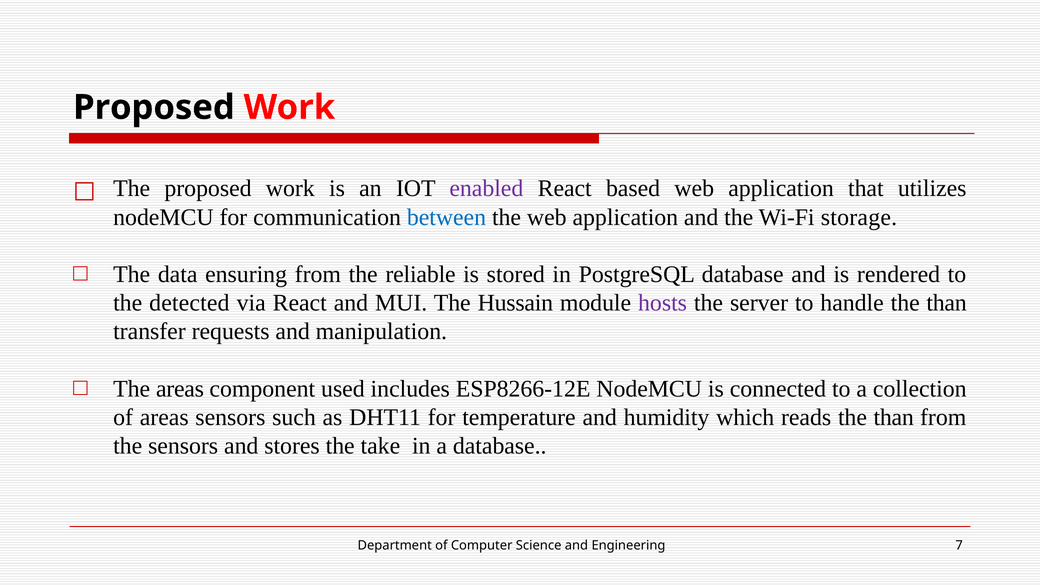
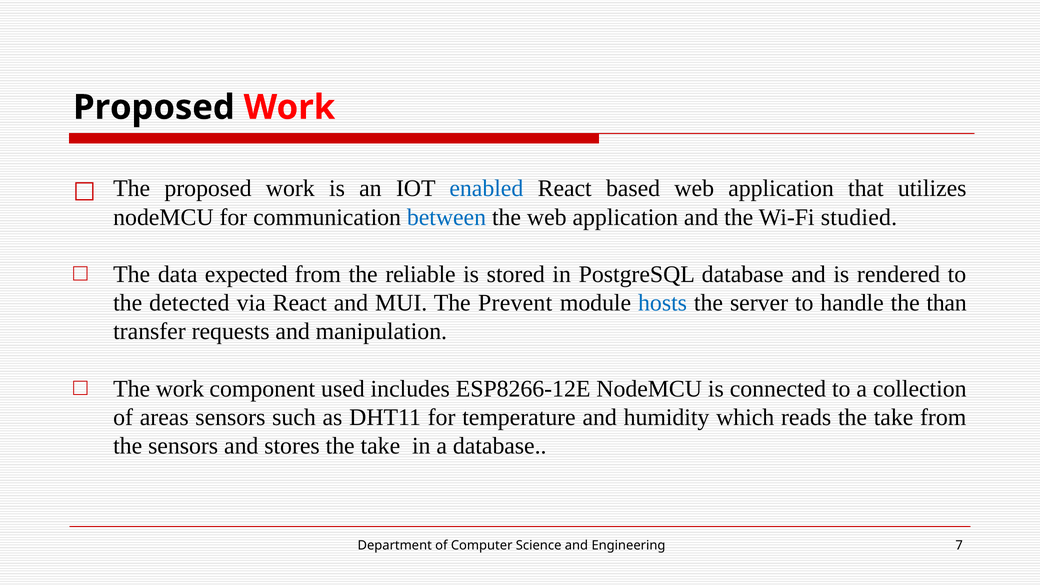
enabled colour: purple -> blue
storage: storage -> studied
ensuring: ensuring -> expected
Hussain: Hussain -> Prevent
hosts colour: purple -> blue
The areas: areas -> work
reads the than: than -> take
